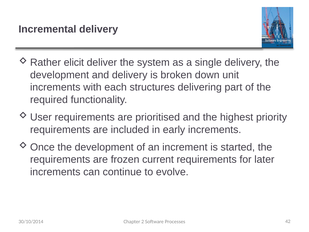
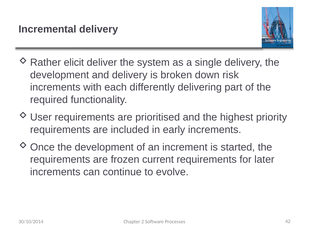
unit: unit -> risk
structures: structures -> differently
